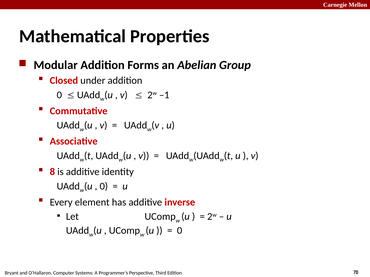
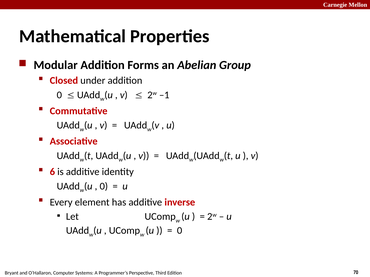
8: 8 -> 6
